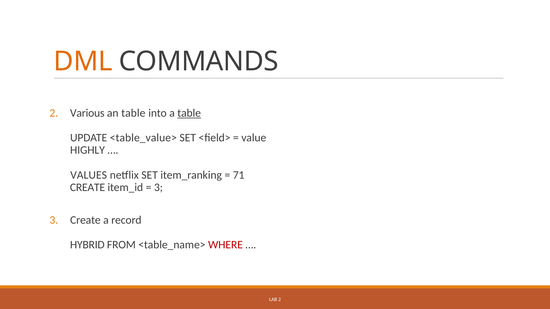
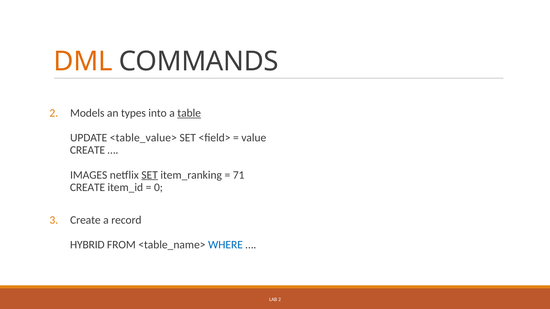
Various: Various -> Models
an table: table -> types
HIGHLY at (88, 150): HIGHLY -> CREATE
VALUES: VALUES -> IMAGES
SET at (150, 175) underline: none -> present
3 at (158, 187): 3 -> 0
WHERE colour: red -> blue
